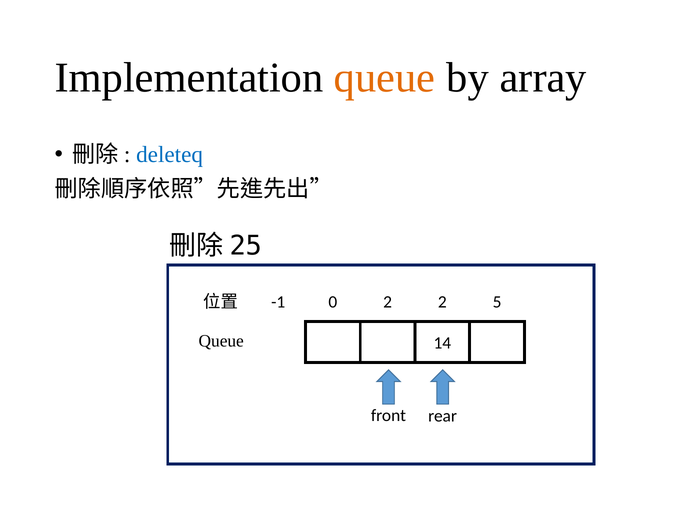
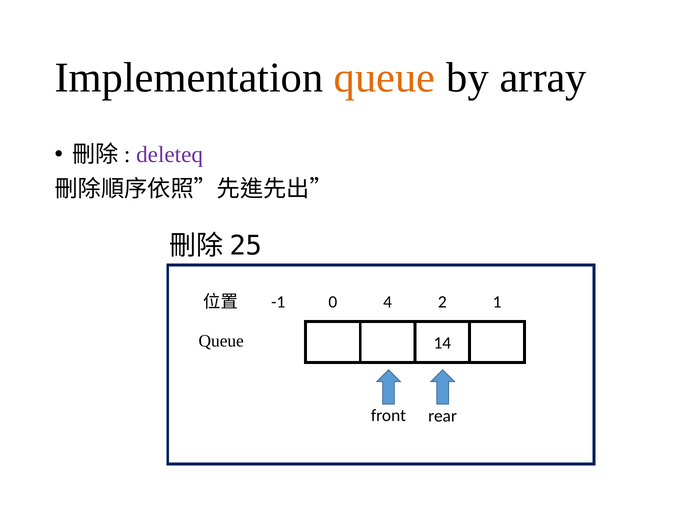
deleteq colour: blue -> purple
0 2: 2 -> 4
5: 5 -> 1
